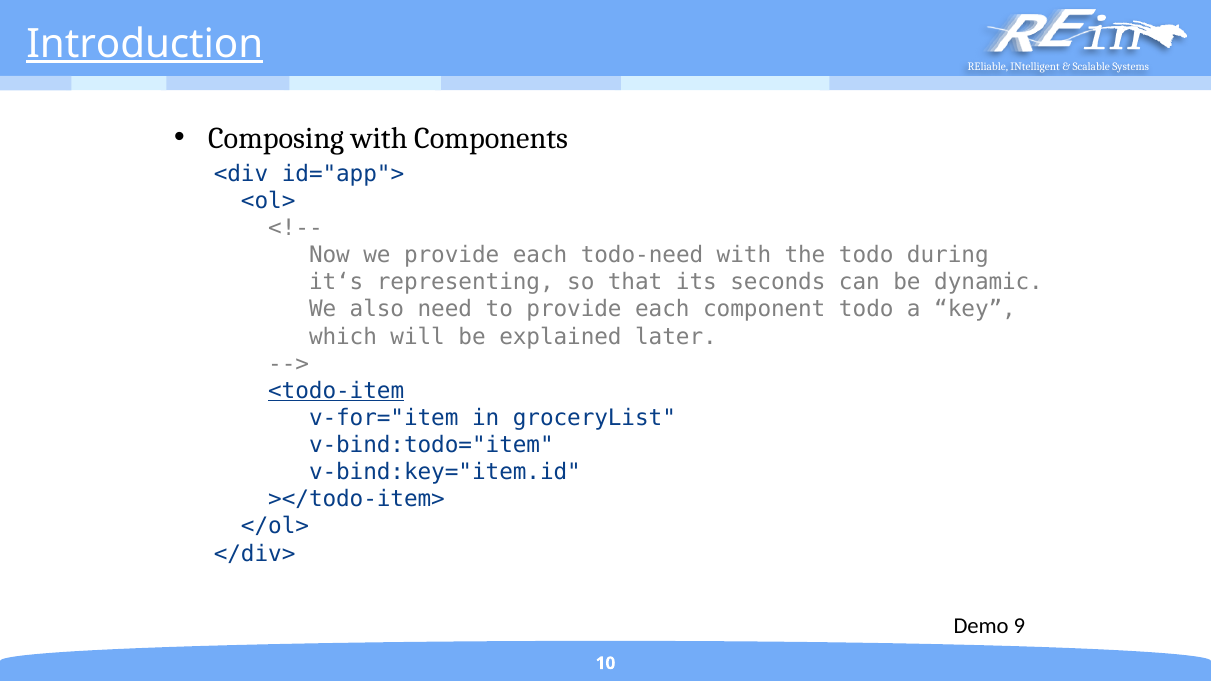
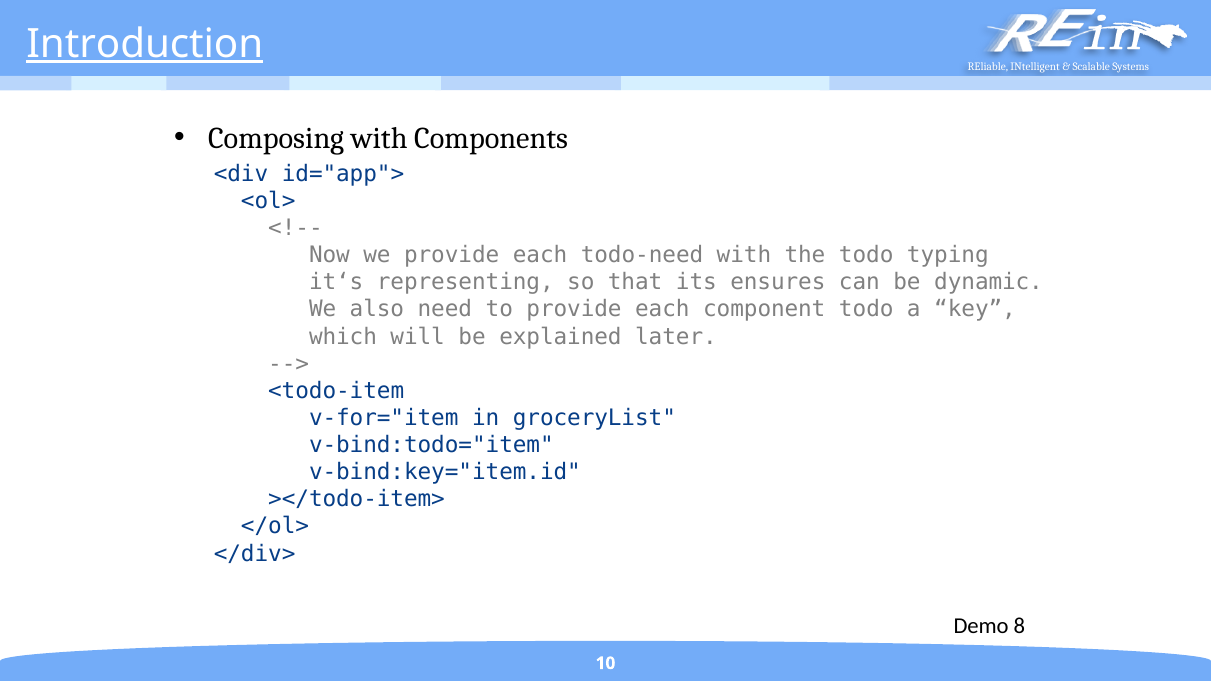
during: during -> typing
seconds: seconds -> ensures
<todo-item underline: present -> none
9: 9 -> 8
